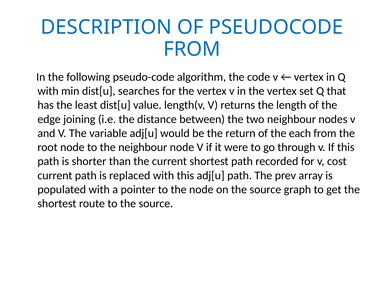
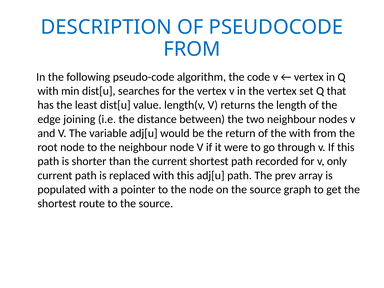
the each: each -> with
cost: cost -> only
